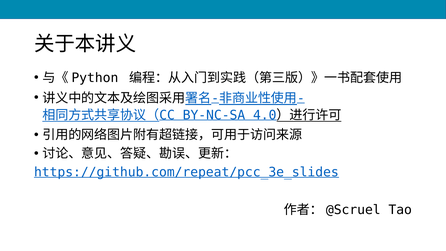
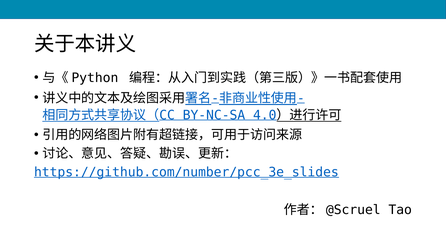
https://github.com/repeat/pcc_3e_slides: https://github.com/repeat/pcc_3e_slides -> https://github.com/number/pcc_3e_slides
